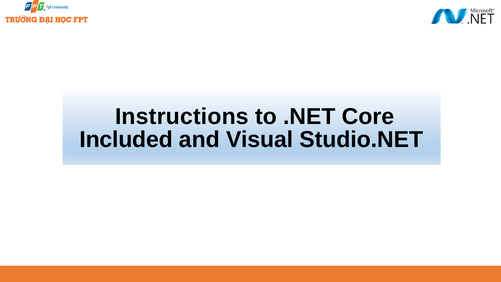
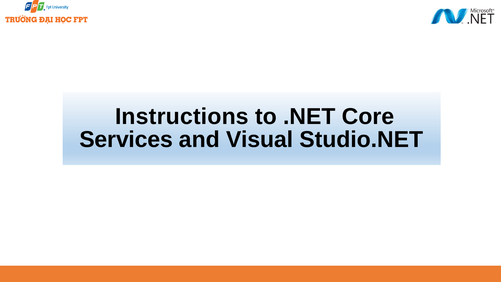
Included: Included -> Services
